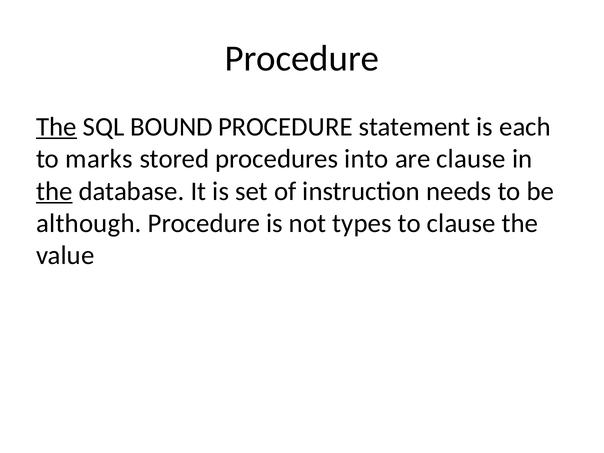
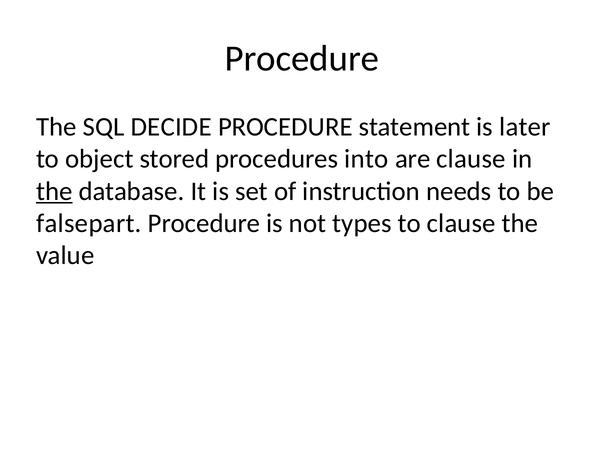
The at (56, 127) underline: present -> none
BOUND: BOUND -> DECIDE
each: each -> later
marks: marks -> object
although: although -> falsepart
